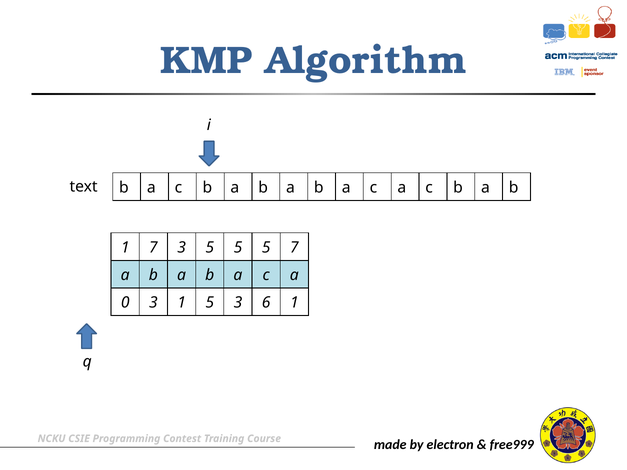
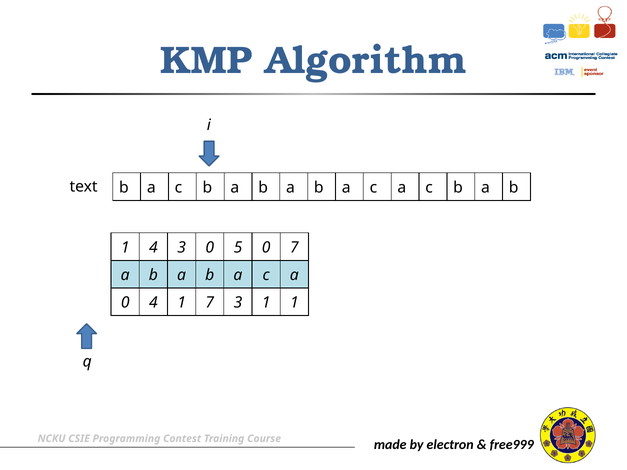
1 7: 7 -> 4
3 5: 5 -> 0
5 at (266, 248): 5 -> 0
0 3: 3 -> 4
1 5: 5 -> 7
3 6: 6 -> 1
